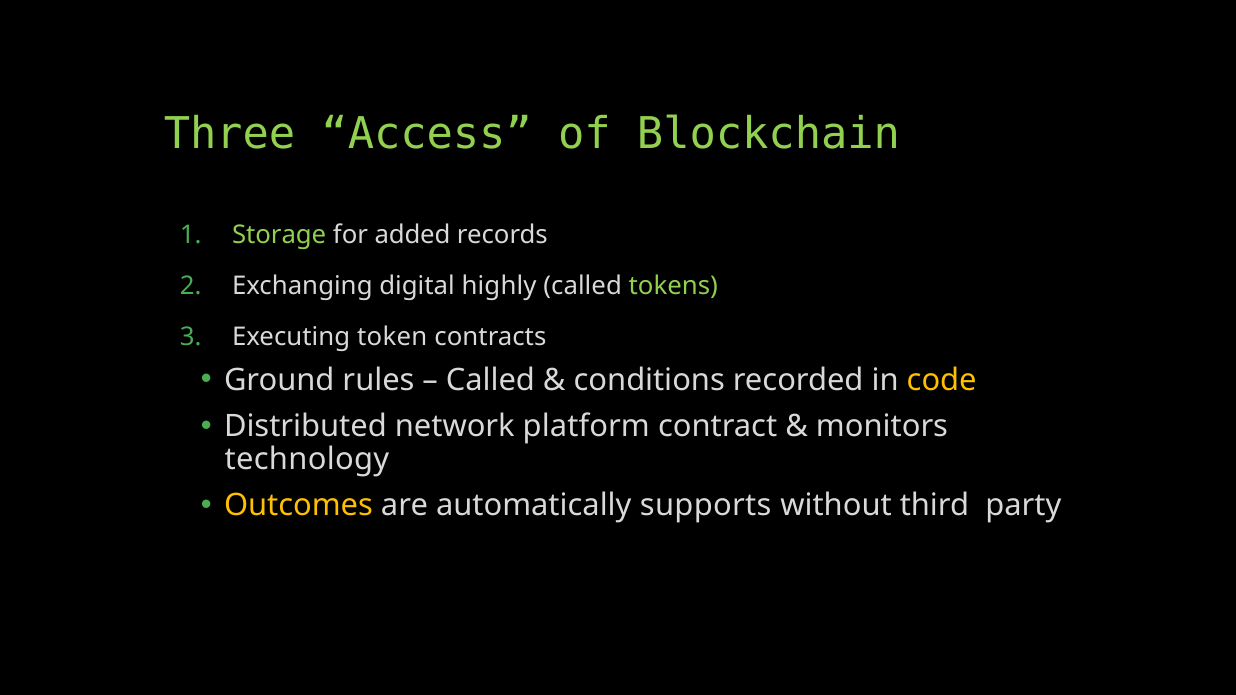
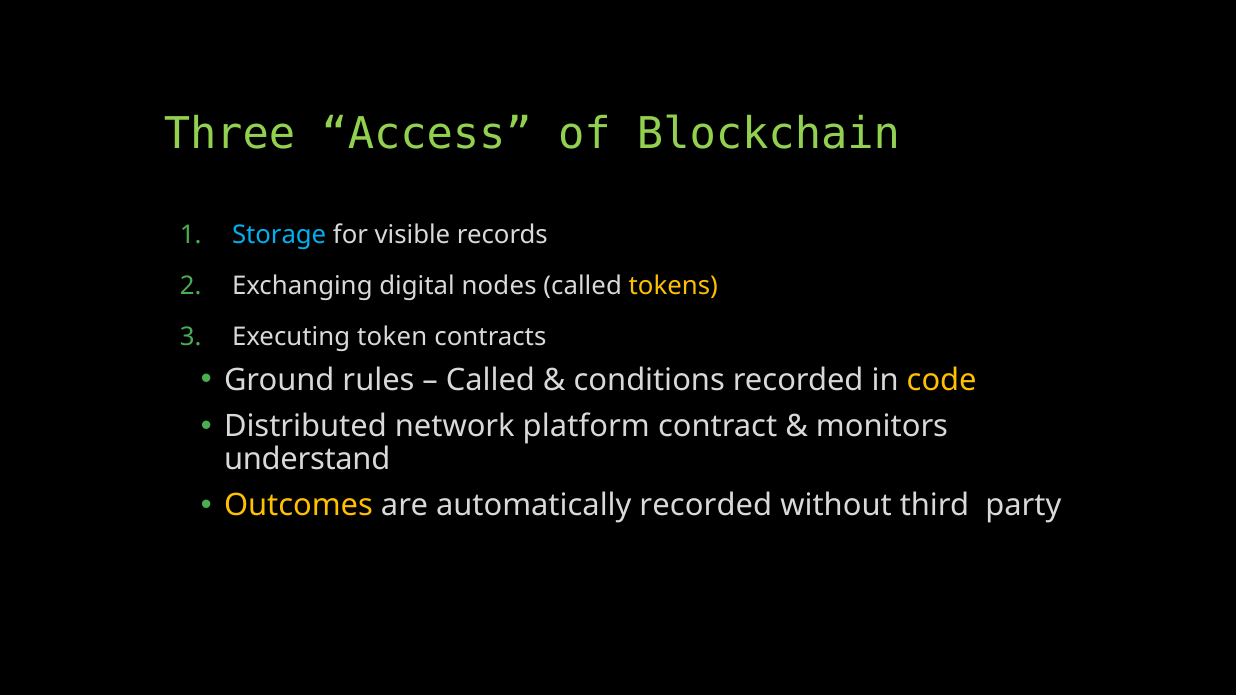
Storage colour: light green -> light blue
added: added -> visible
highly: highly -> nodes
tokens colour: light green -> yellow
technology: technology -> understand
automatically supports: supports -> recorded
